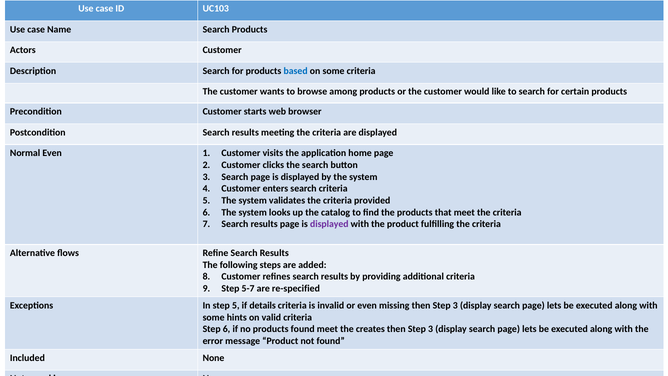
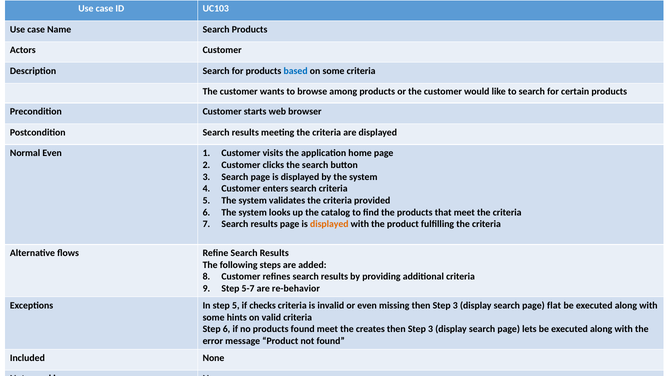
displayed at (329, 224) colour: purple -> orange
re-specified: re-specified -> re-behavior
details: details -> checks
lets at (554, 305): lets -> flat
